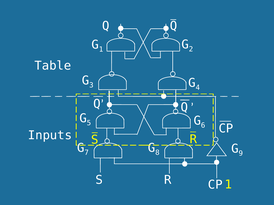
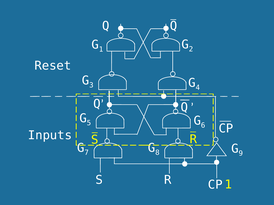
Table: Table -> Reset
